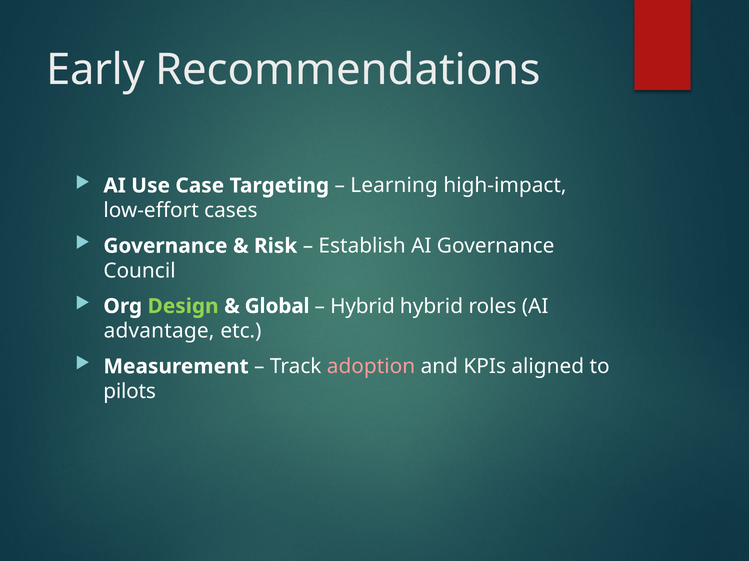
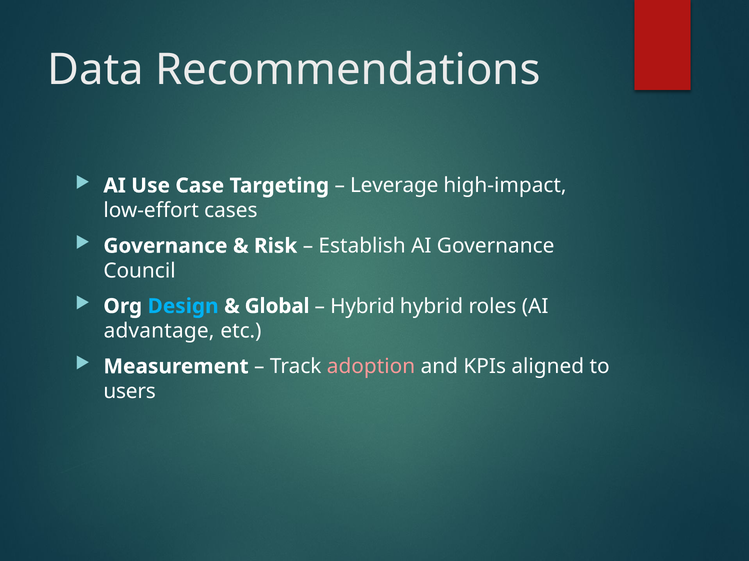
Early: Early -> Data
Learning: Learning -> Leverage
Design colour: light green -> light blue
pilots: pilots -> users
